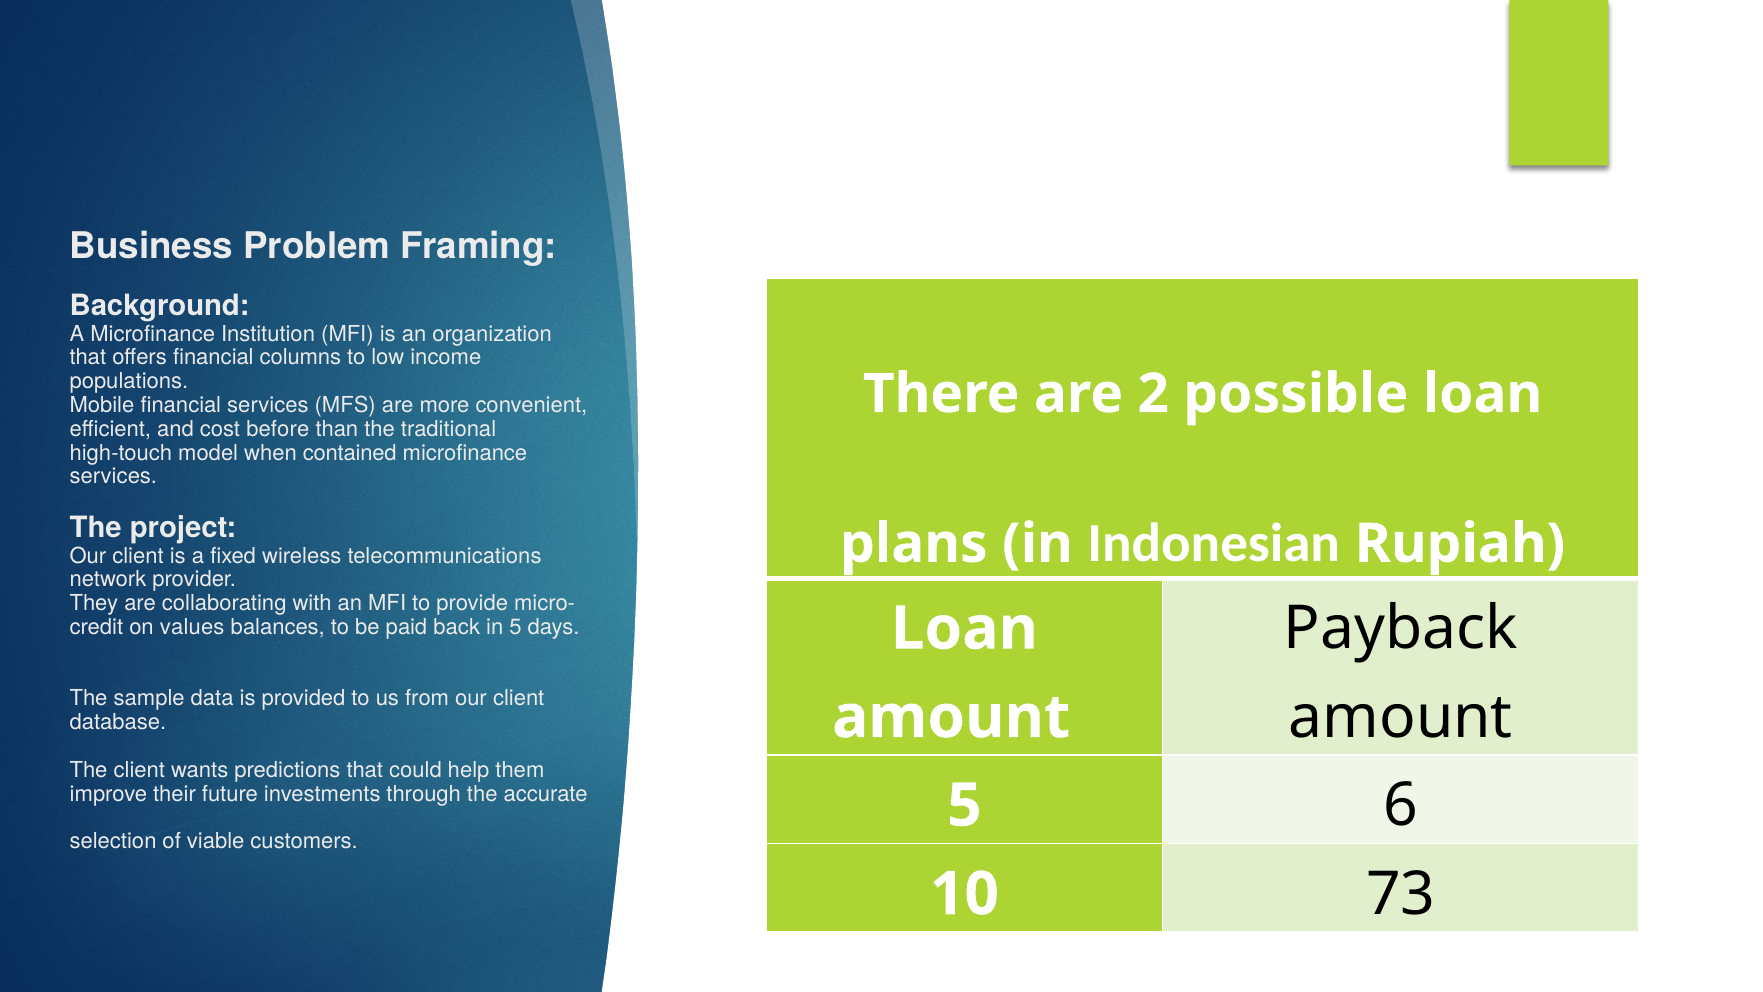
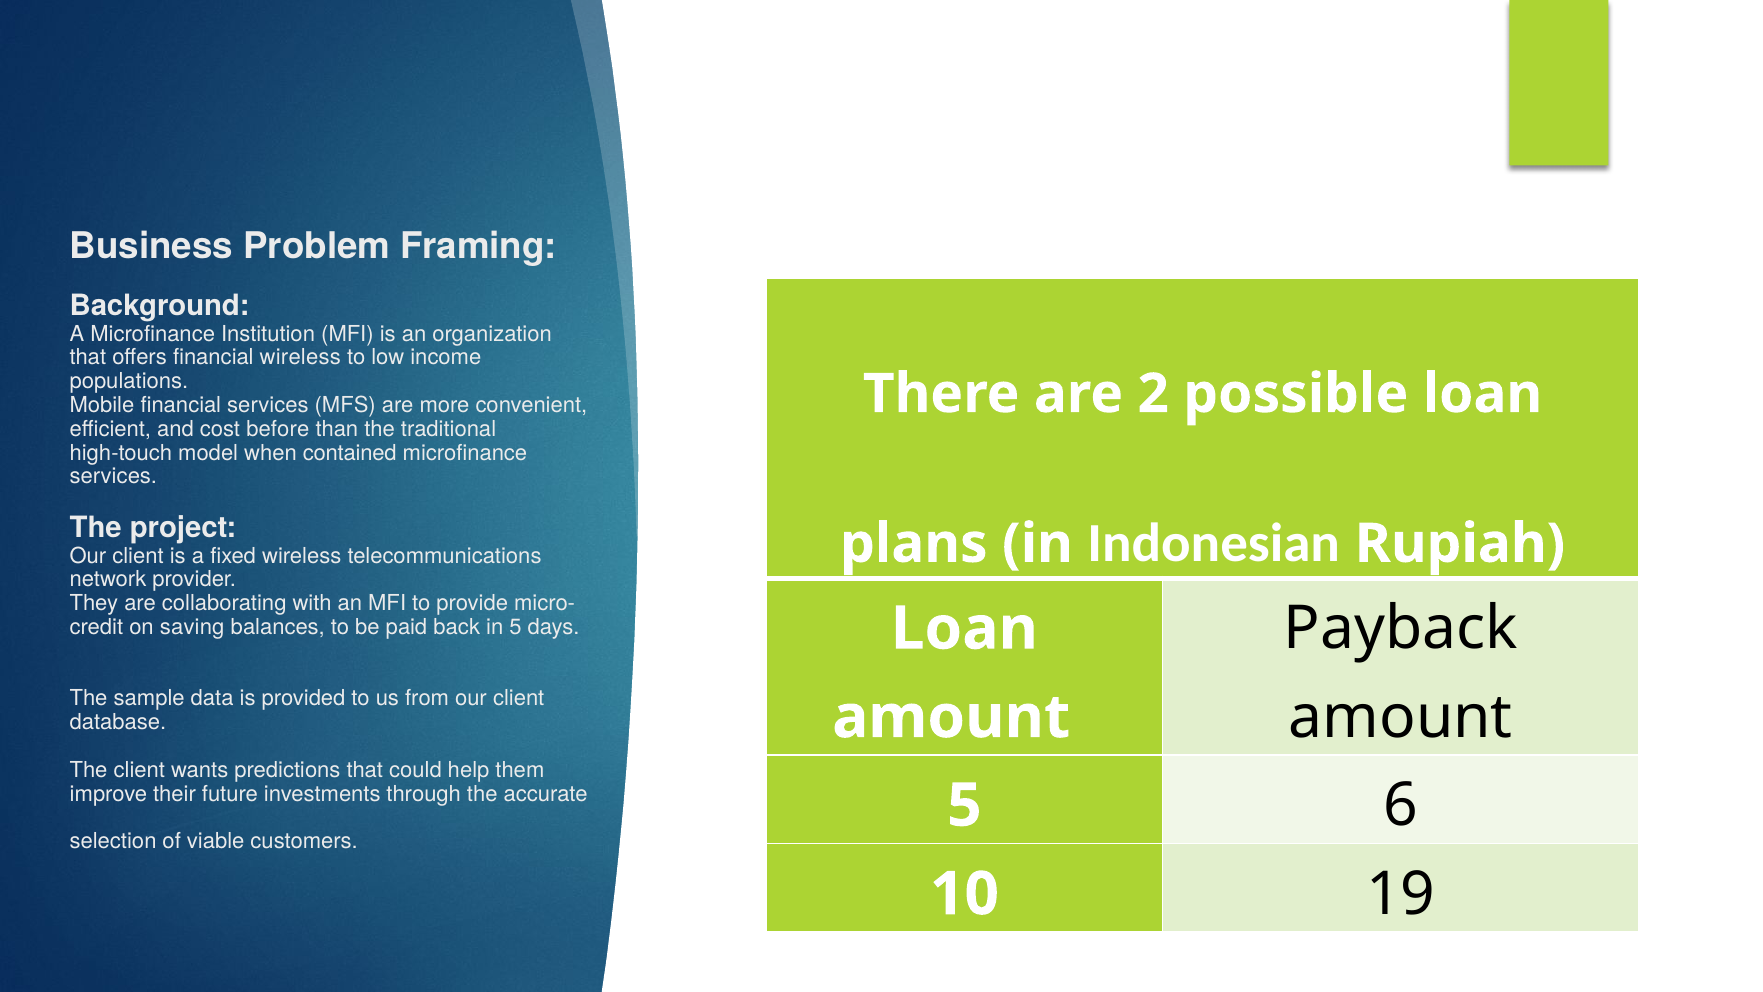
financial columns: columns -> wireless
values: values -> saving
73: 73 -> 19
